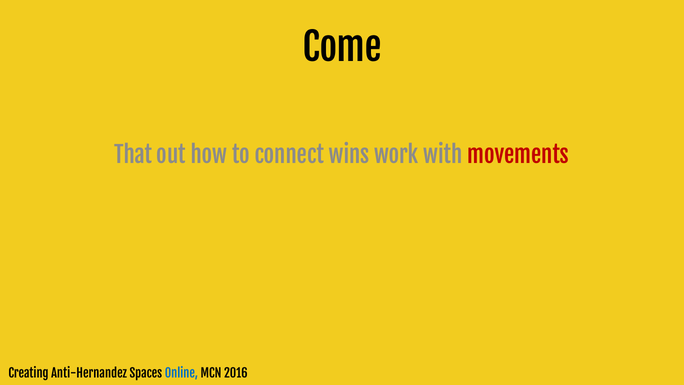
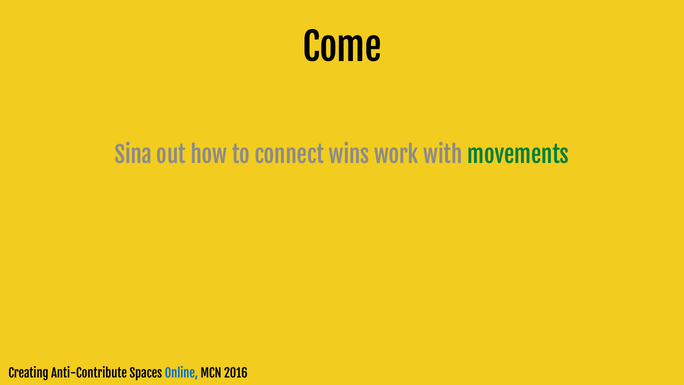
That: That -> Sina
movements colour: red -> green
Anti-Hernandez: Anti-Hernandez -> Anti-Contribute
